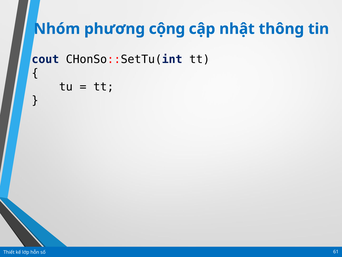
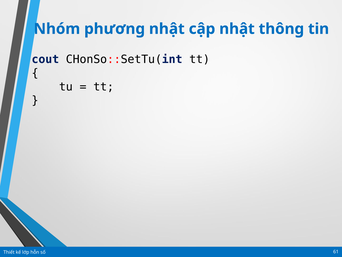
phương cộng: cộng -> nhật
